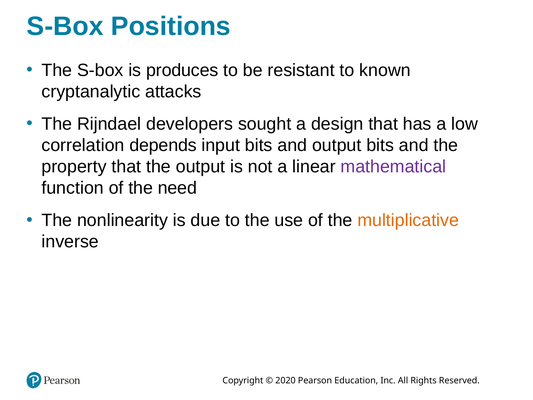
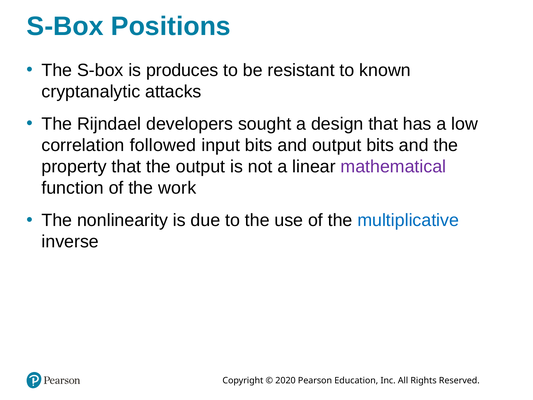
depends: depends -> followed
need: need -> work
multiplicative colour: orange -> blue
